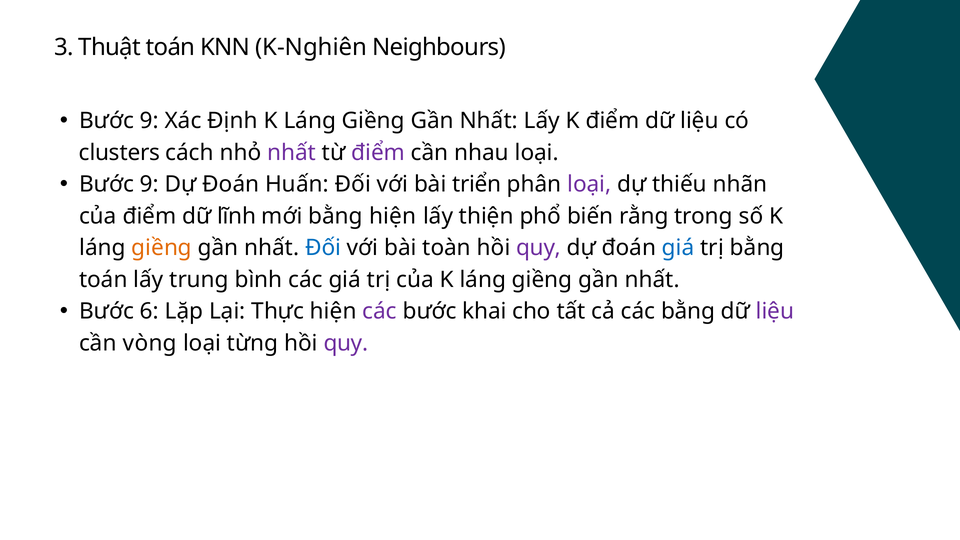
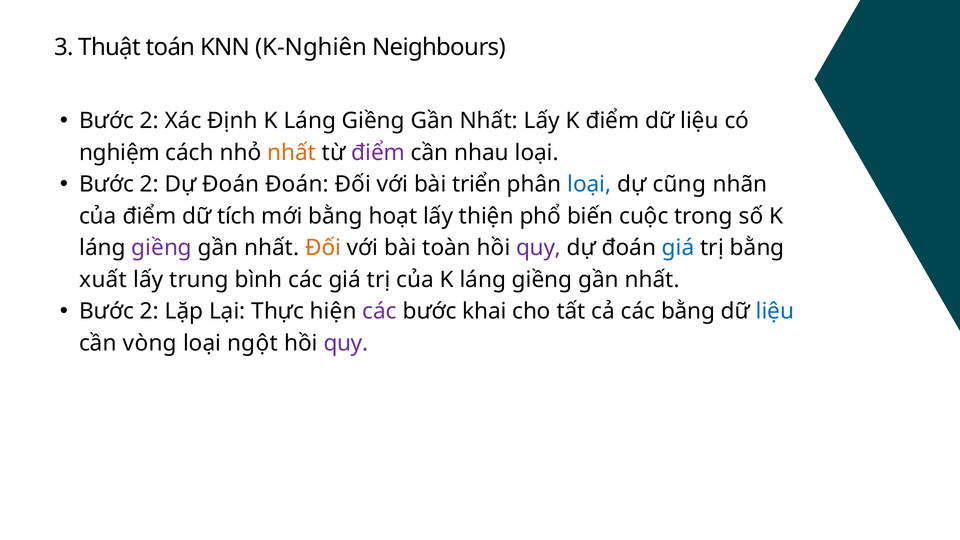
9 at (149, 121): 9 -> 2
clusters: clusters -> nghiệm
nhất at (292, 153) colour: purple -> orange
9 at (149, 184): 9 -> 2
Đoán Huấn: Huấn -> Đoán
loại at (589, 184) colour: purple -> blue
thiếu: thiếu -> cũng
lĩnh: lĩnh -> tích
bằng hiện: hiện -> hoạt
rằng: rằng -> cuộc
giềng at (162, 248) colour: orange -> purple
Đối at (323, 248) colour: blue -> orange
toán at (103, 280): toán -> xuất
6 at (149, 311): 6 -> 2
liệu at (775, 311) colour: purple -> blue
từng: từng -> ngột
